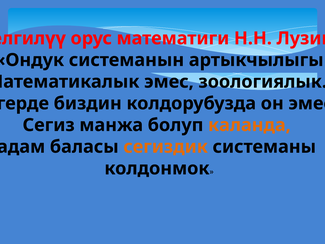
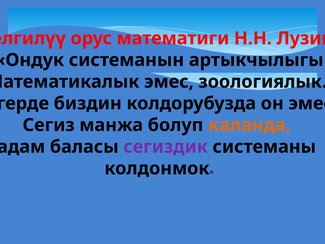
сегиздик colour: orange -> purple
